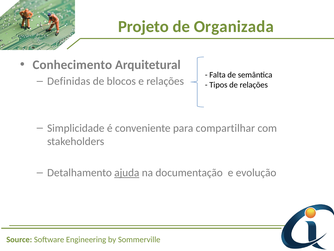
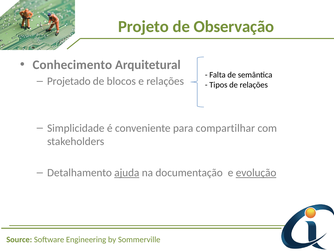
Organizada: Organizada -> Observação
Definidas: Definidas -> Projetado
evolução underline: none -> present
